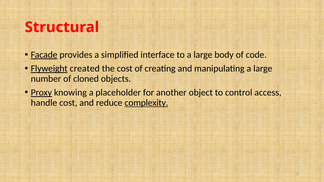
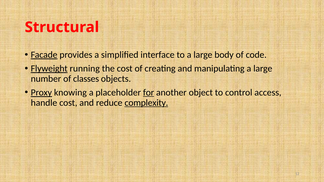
created: created -> running
cloned: cloned -> classes
for underline: none -> present
